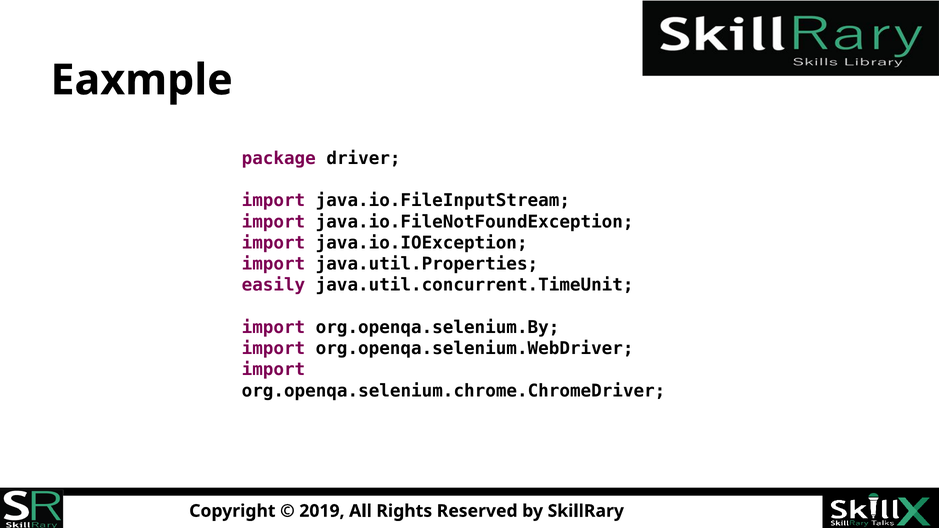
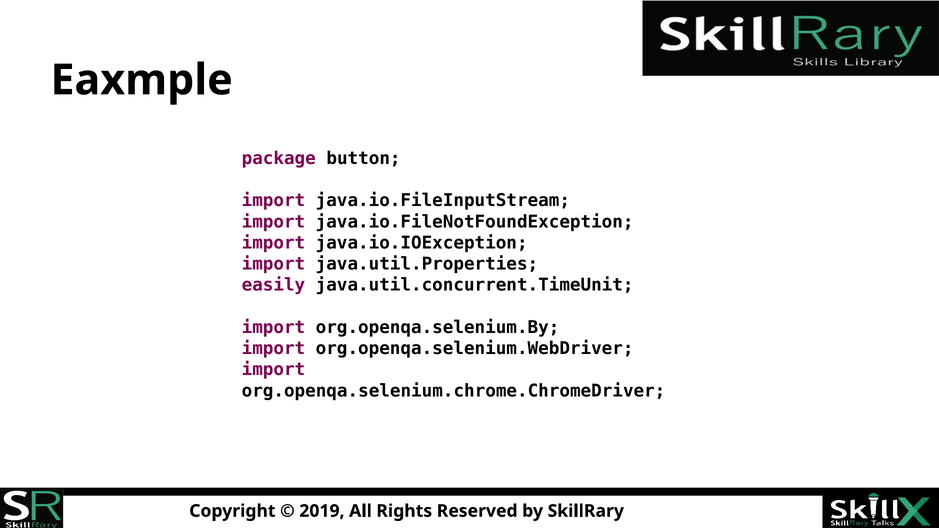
driver: driver -> button
